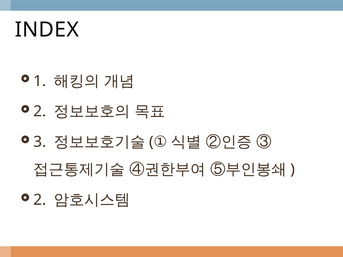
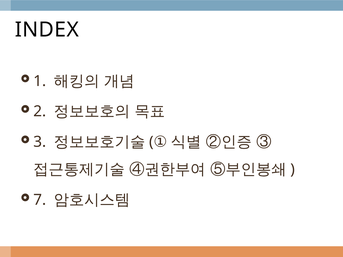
2 at (40, 200): 2 -> 7
